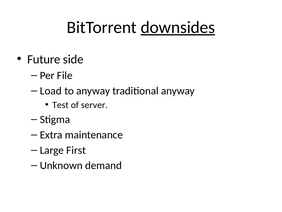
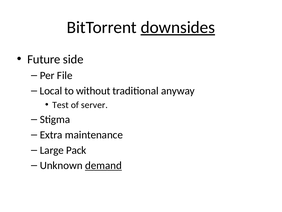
Load: Load -> Local
to anyway: anyway -> without
First: First -> Pack
demand underline: none -> present
